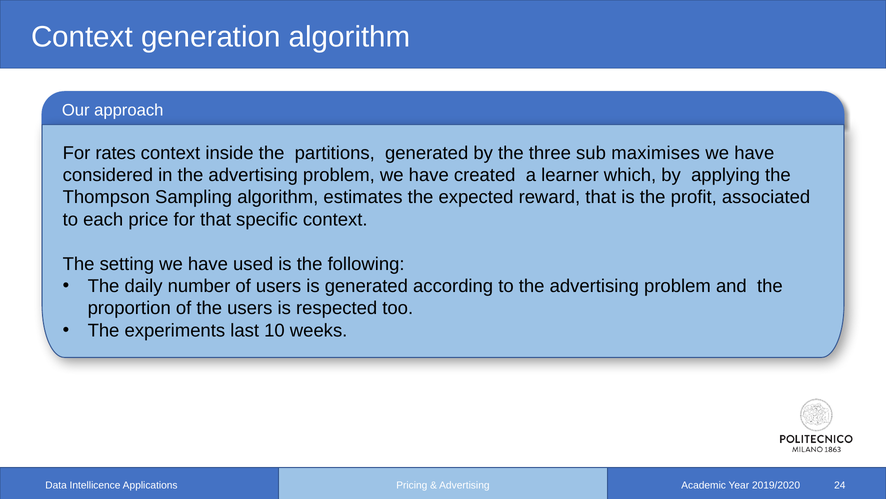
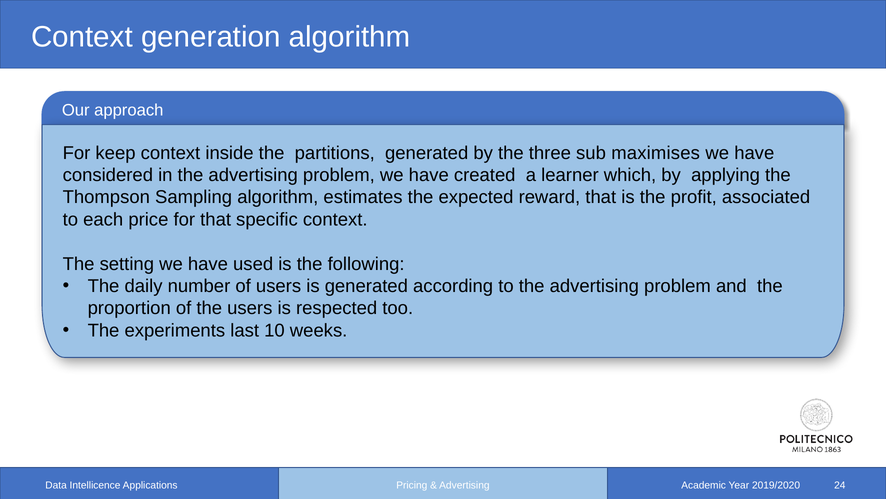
rates: rates -> keep
